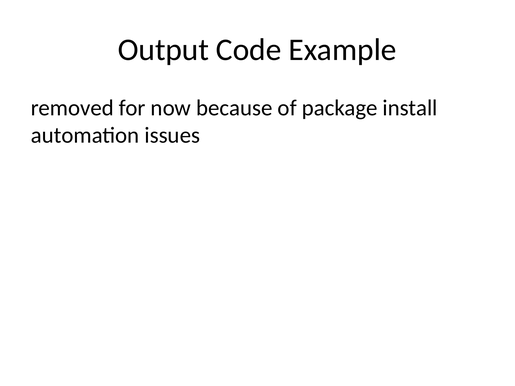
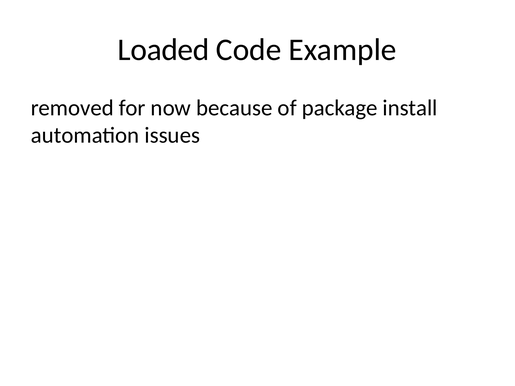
Output: Output -> Loaded
